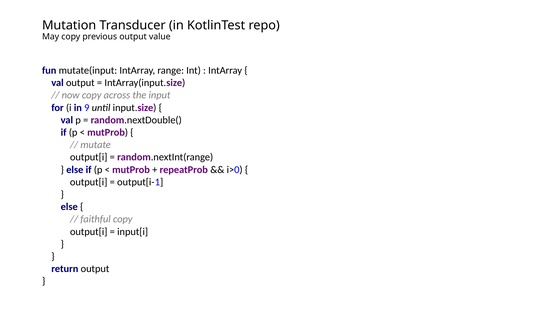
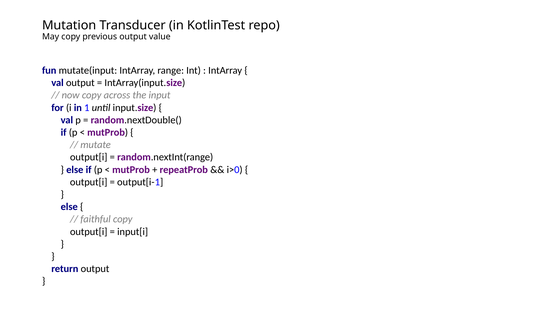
9: 9 -> 1
